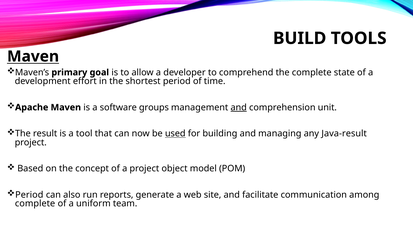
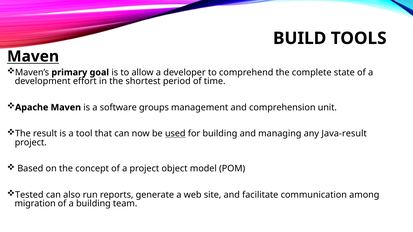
and at (239, 108) underline: present -> none
Period at (29, 195): Period -> Tested
complete at (35, 204): complete -> migration
a uniform: uniform -> building
